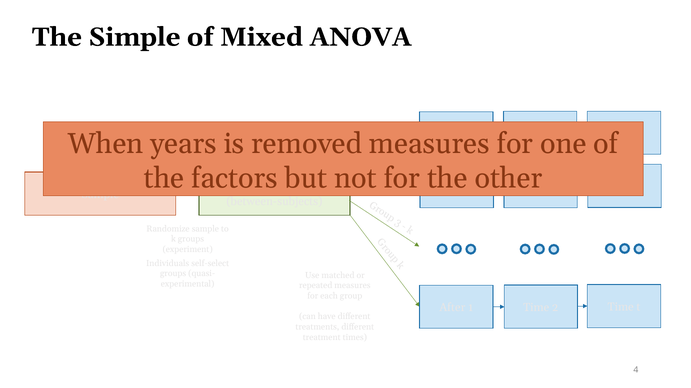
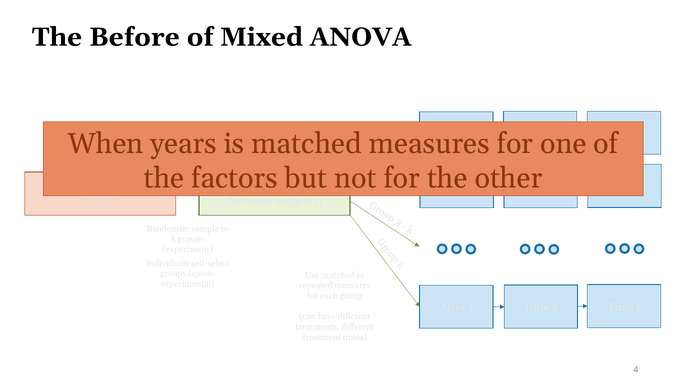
Simple: Simple -> Before
is removed: removed -> matched
